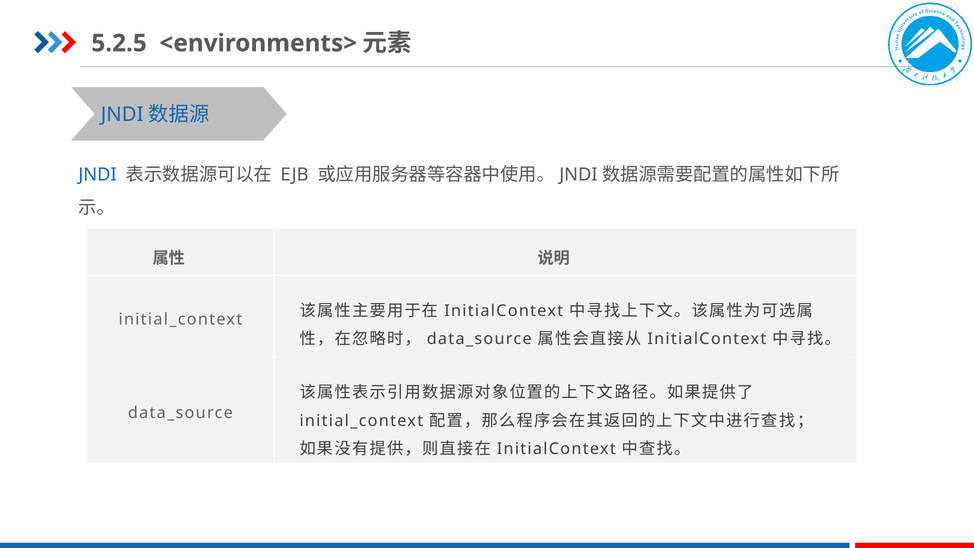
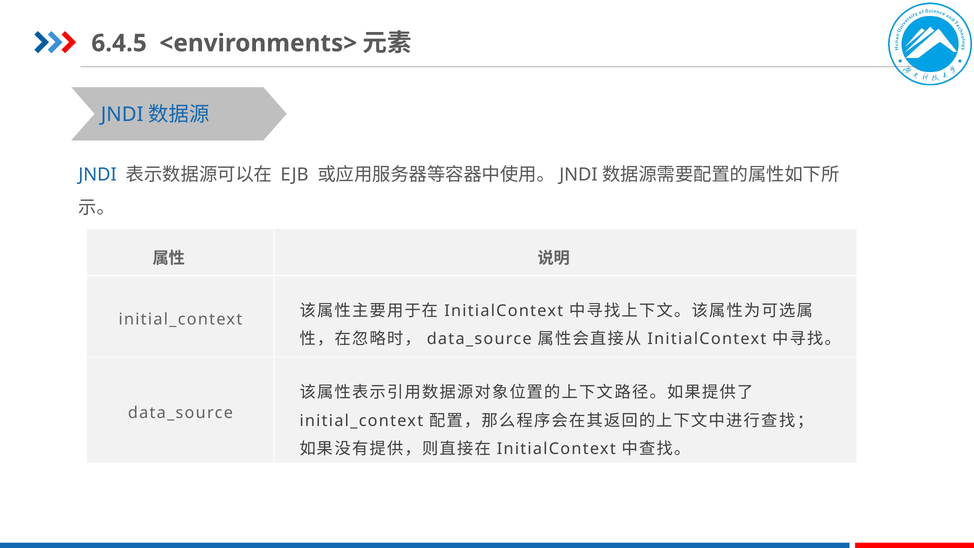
5.2.5: 5.2.5 -> 6.4.5
